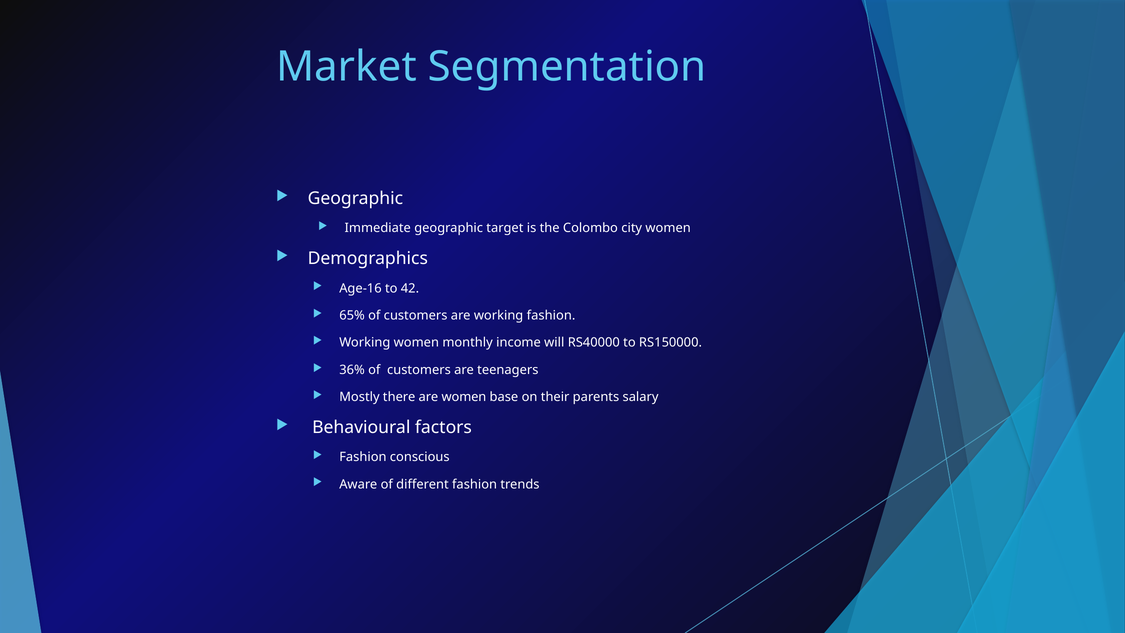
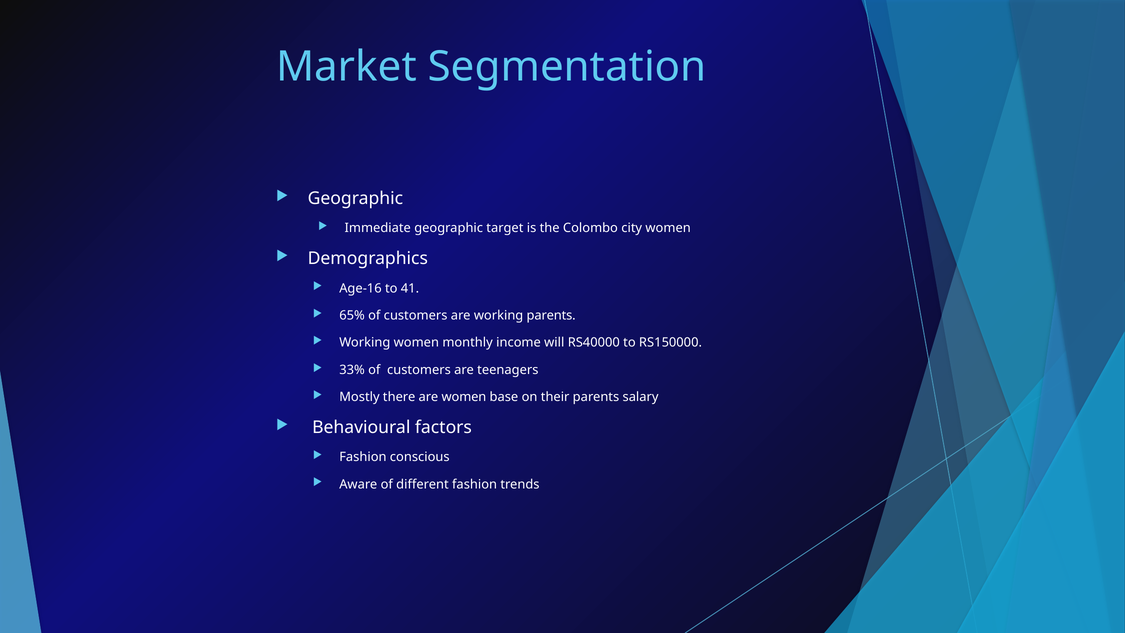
42: 42 -> 41
working fashion: fashion -> parents
36%: 36% -> 33%
